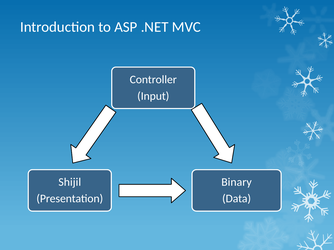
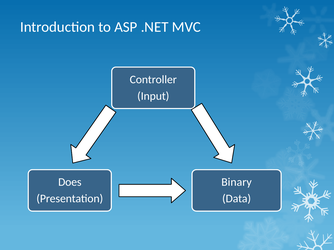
Shijil: Shijil -> Does
